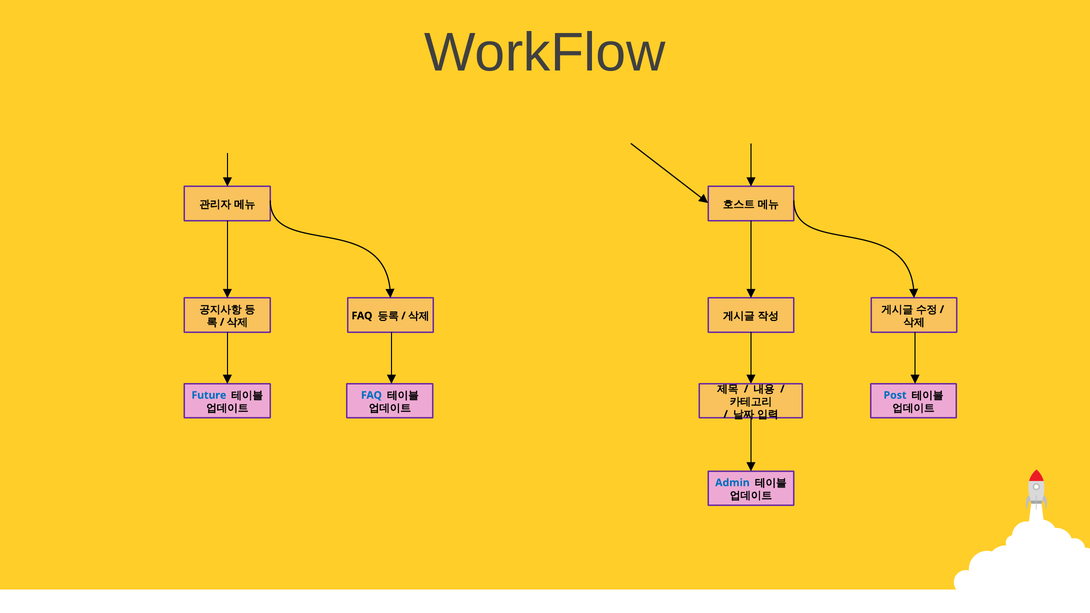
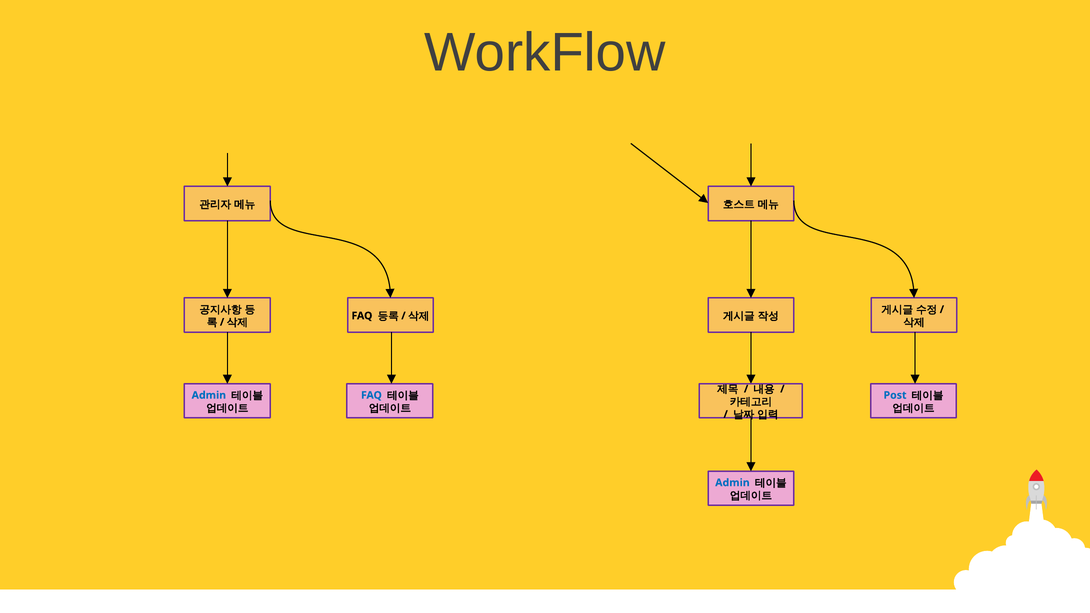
Future at (209, 395): Future -> Admin
